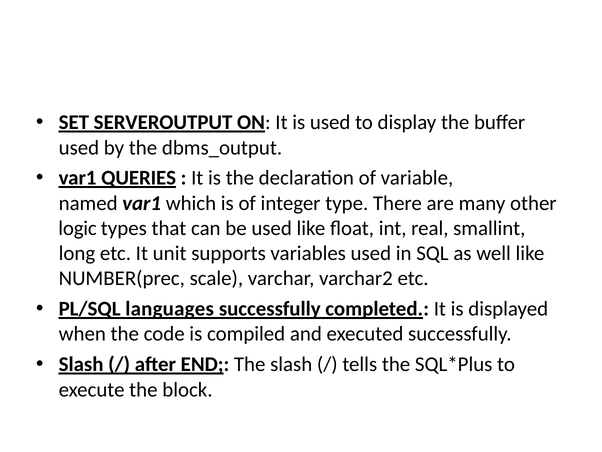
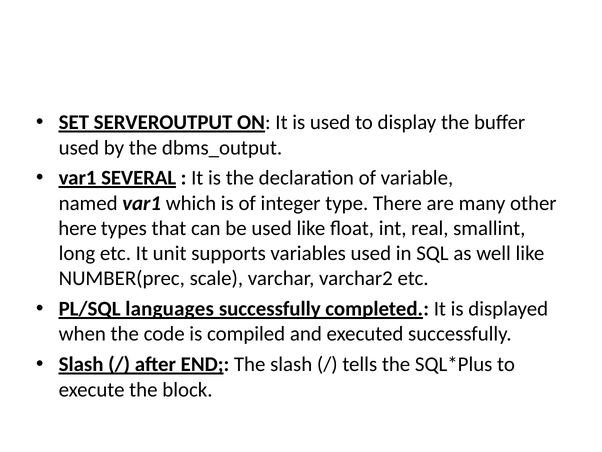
QUERIES: QUERIES -> SEVERAL
logic: logic -> here
